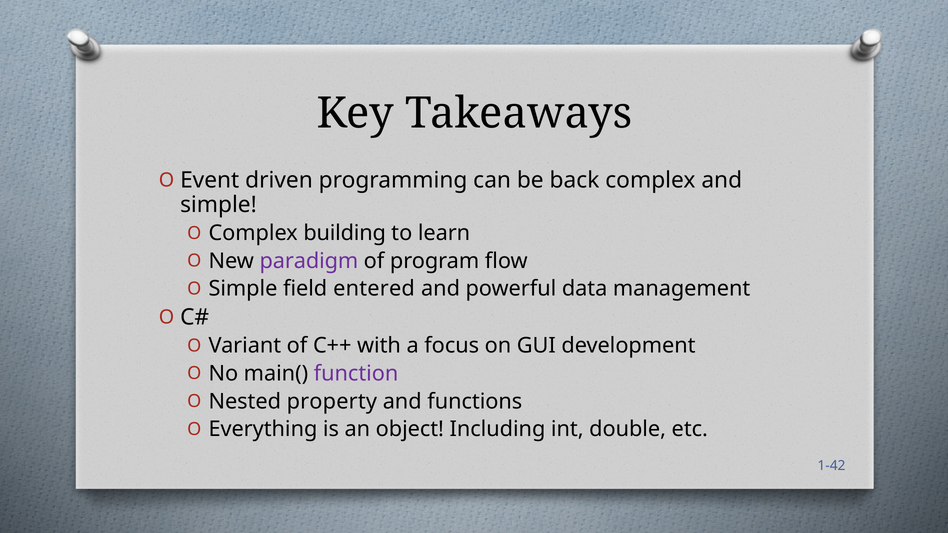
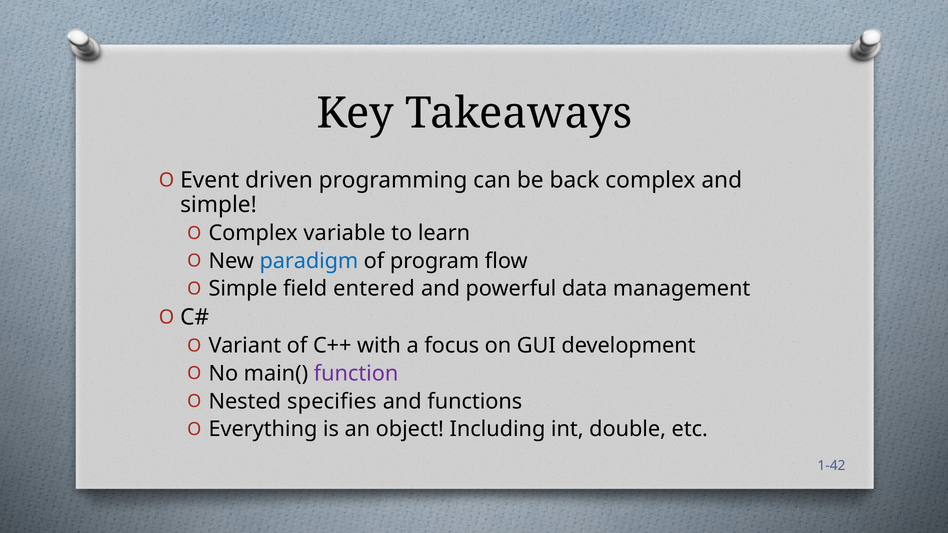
building: building -> variable
paradigm colour: purple -> blue
property: property -> specifies
